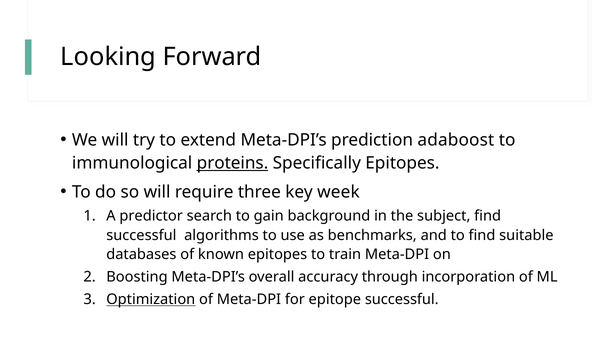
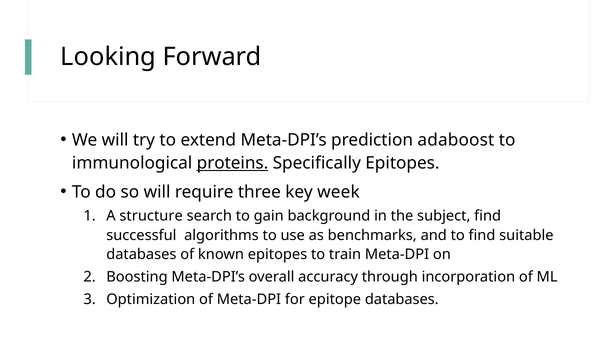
predictor: predictor -> structure
Optimization underline: present -> none
epitope successful: successful -> databases
